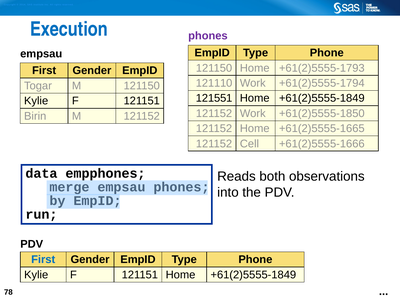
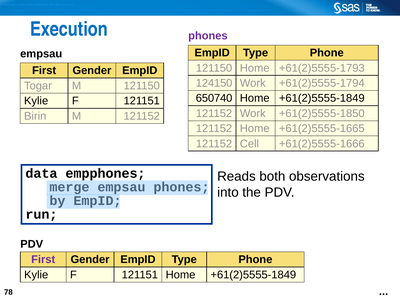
121110: 121110 -> 124150
121551: 121551 -> 650740
First at (43, 260) colour: blue -> purple
